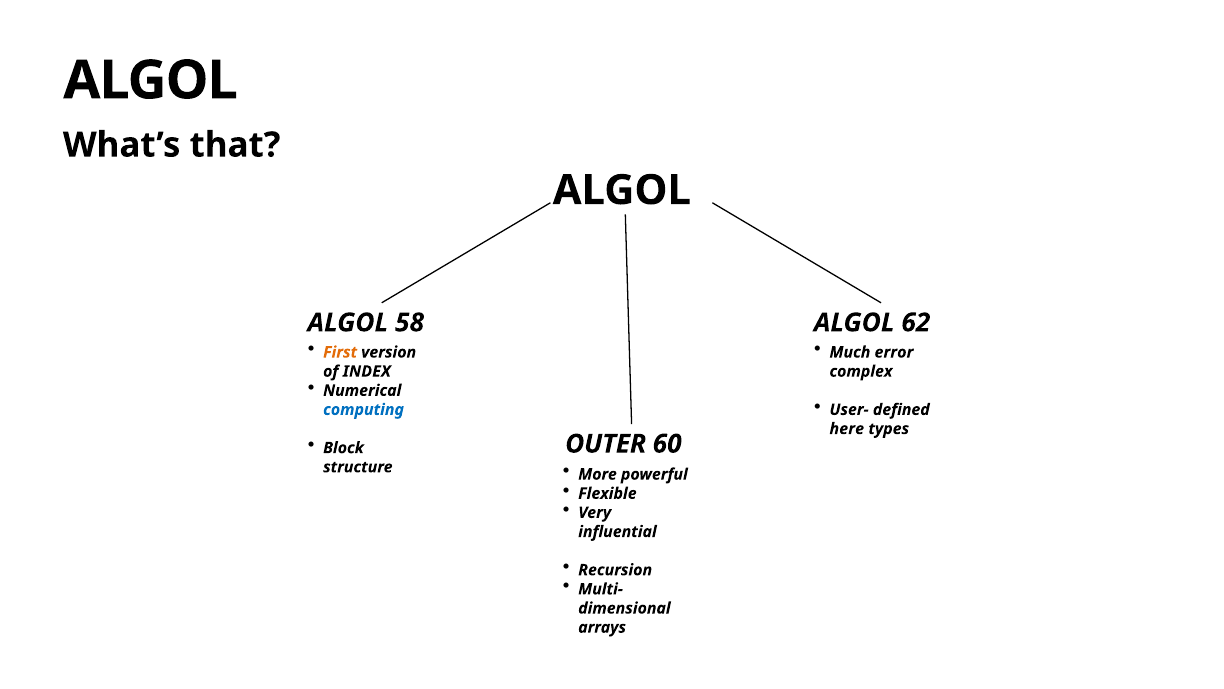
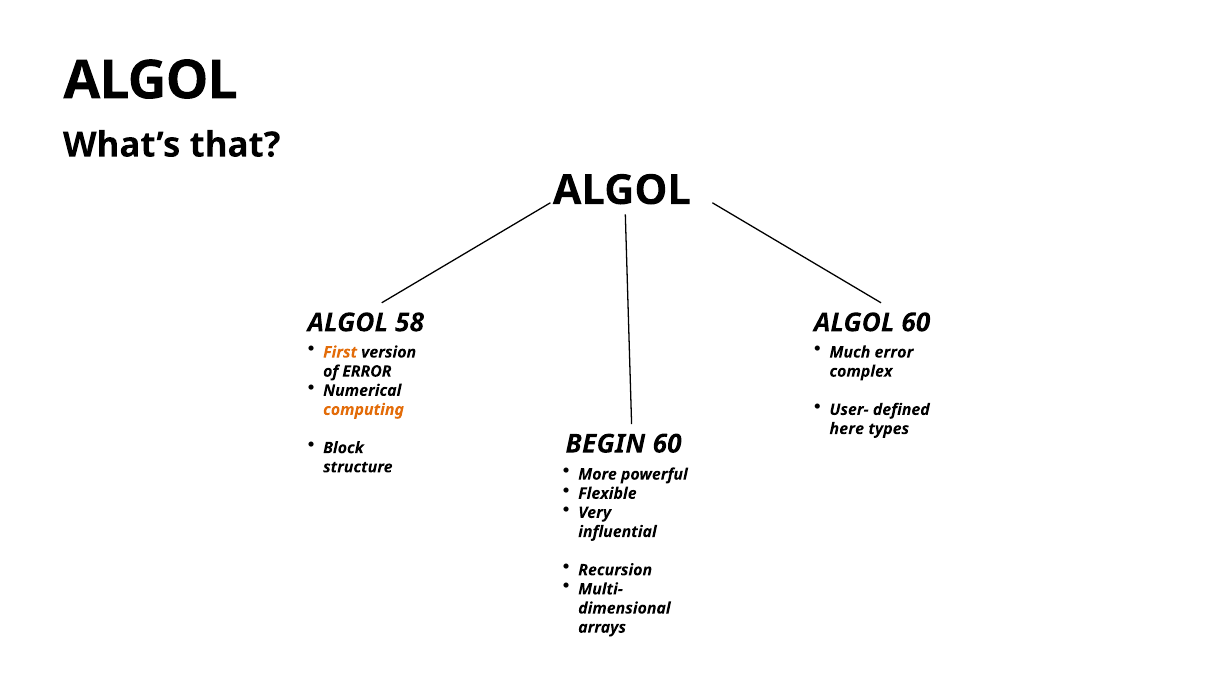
ALGOL 62: 62 -> 60
of INDEX: INDEX -> ERROR
computing colour: blue -> orange
OUTER: OUTER -> BEGIN
